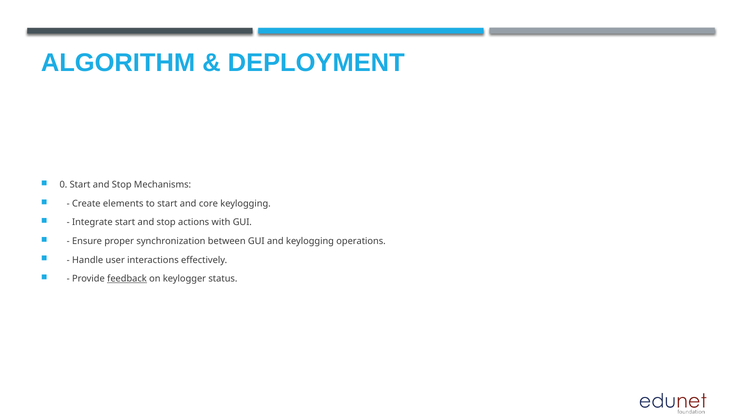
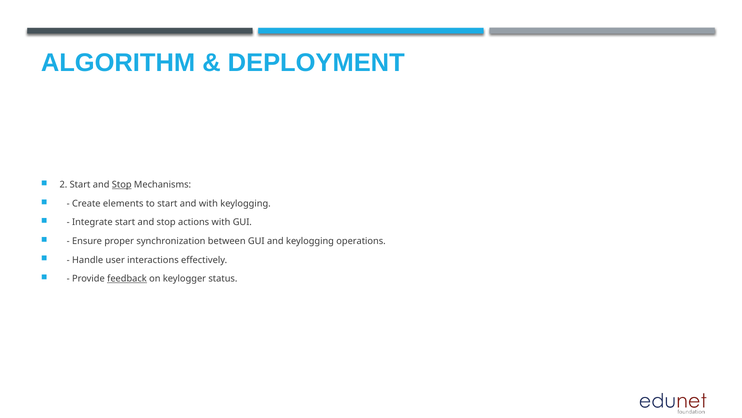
0: 0 -> 2
Stop at (122, 185) underline: none -> present
and core: core -> with
